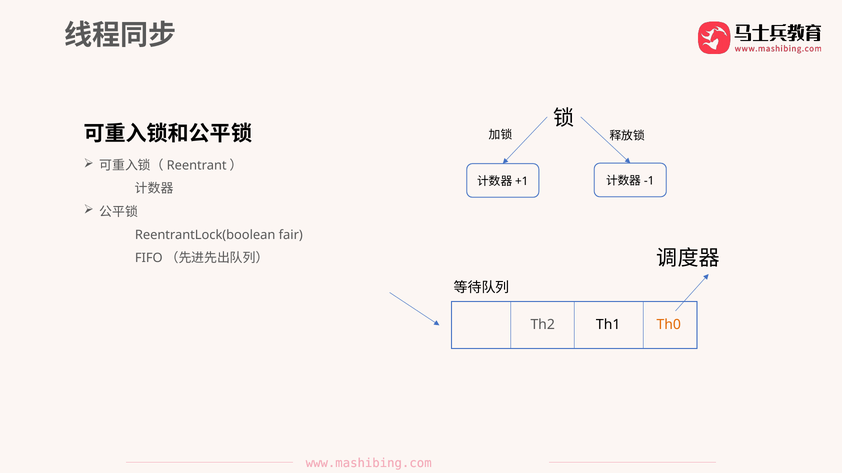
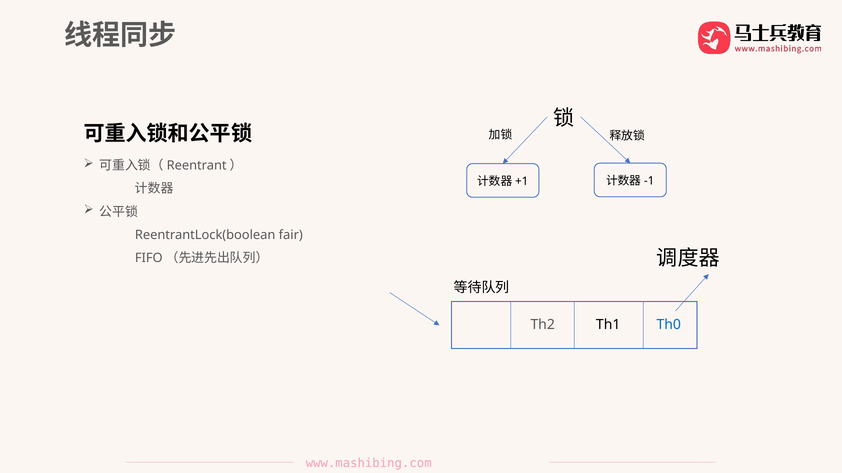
Th0 colour: orange -> blue
